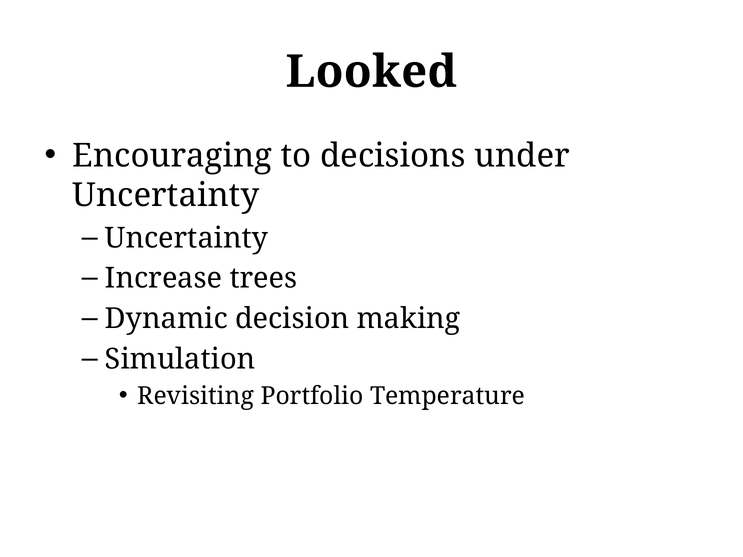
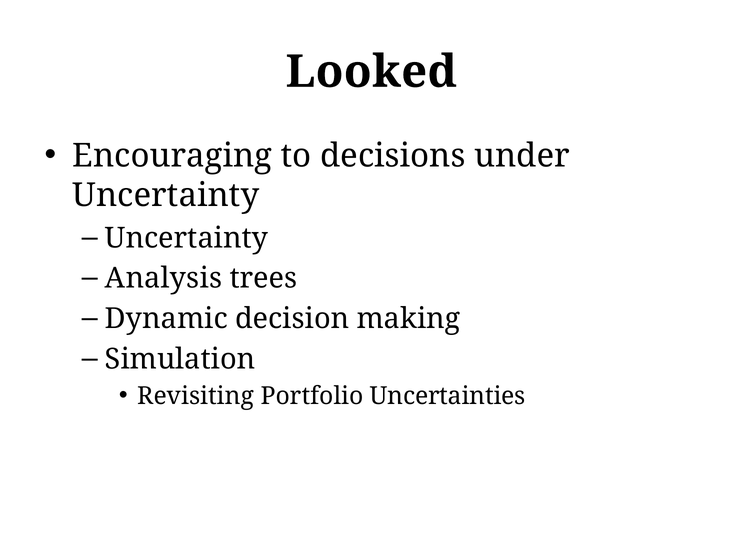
Increase: Increase -> Analysis
Temperature: Temperature -> Uncertainties
